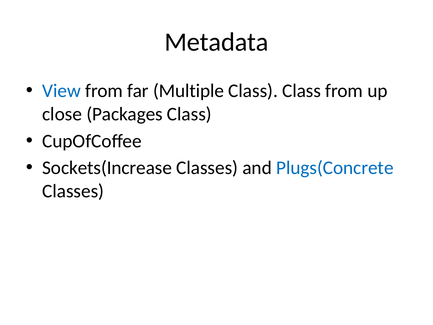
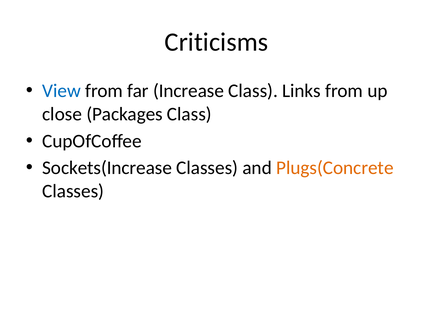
Metadata: Metadata -> Criticisms
Multiple: Multiple -> Increase
Class Class: Class -> Links
Plugs(Concrete colour: blue -> orange
